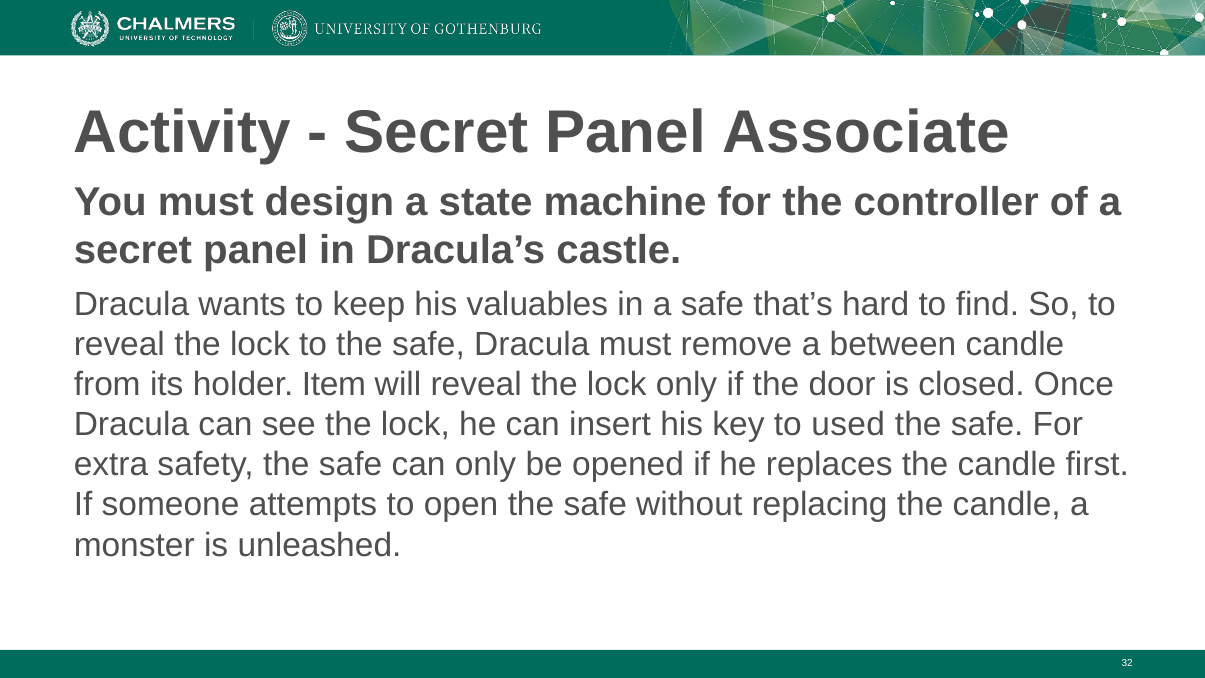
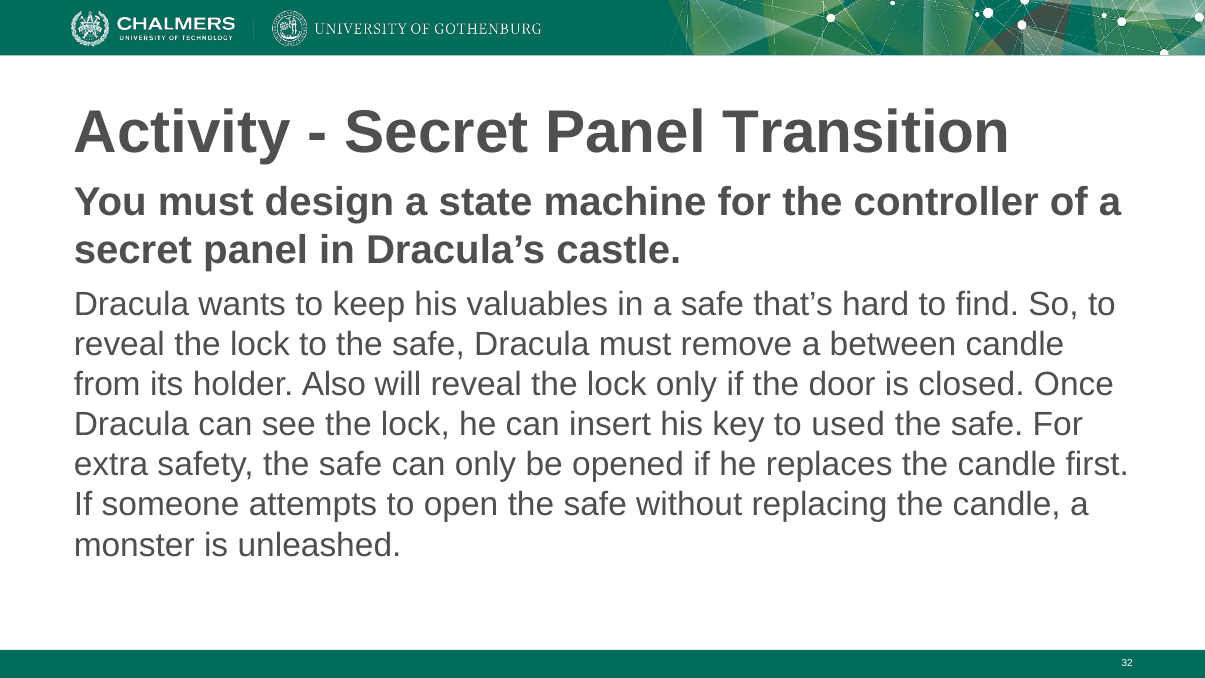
Associate: Associate -> Transition
Item: Item -> Also
